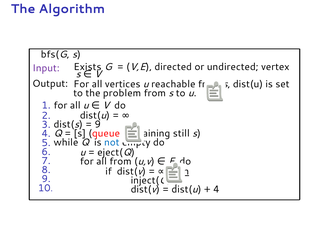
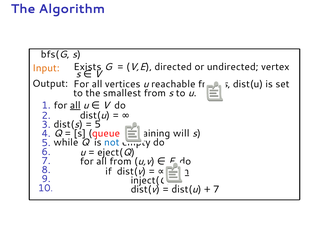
Input colour: purple -> orange
problem: problem -> smallest
all at (75, 106) underline: none -> present
9 at (98, 125): 9 -> 5
still: still -> will
4 at (216, 190): 4 -> 7
